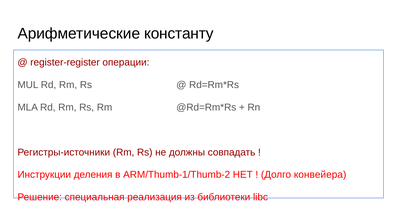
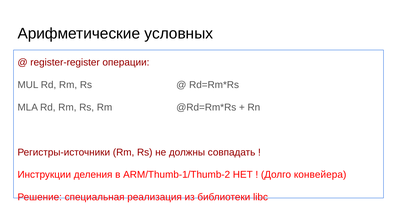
константу: константу -> условных
